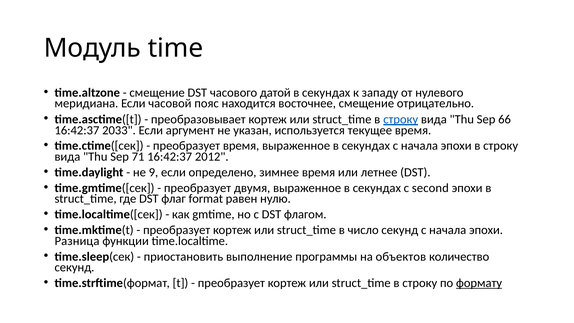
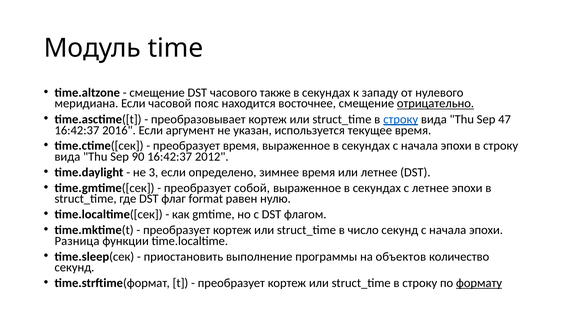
датой: датой -> также
отрицательно underline: none -> present
66: 66 -> 47
2033: 2033 -> 2016
71: 71 -> 90
9: 9 -> 3
двумя: двумя -> собой
с second: second -> летнее
